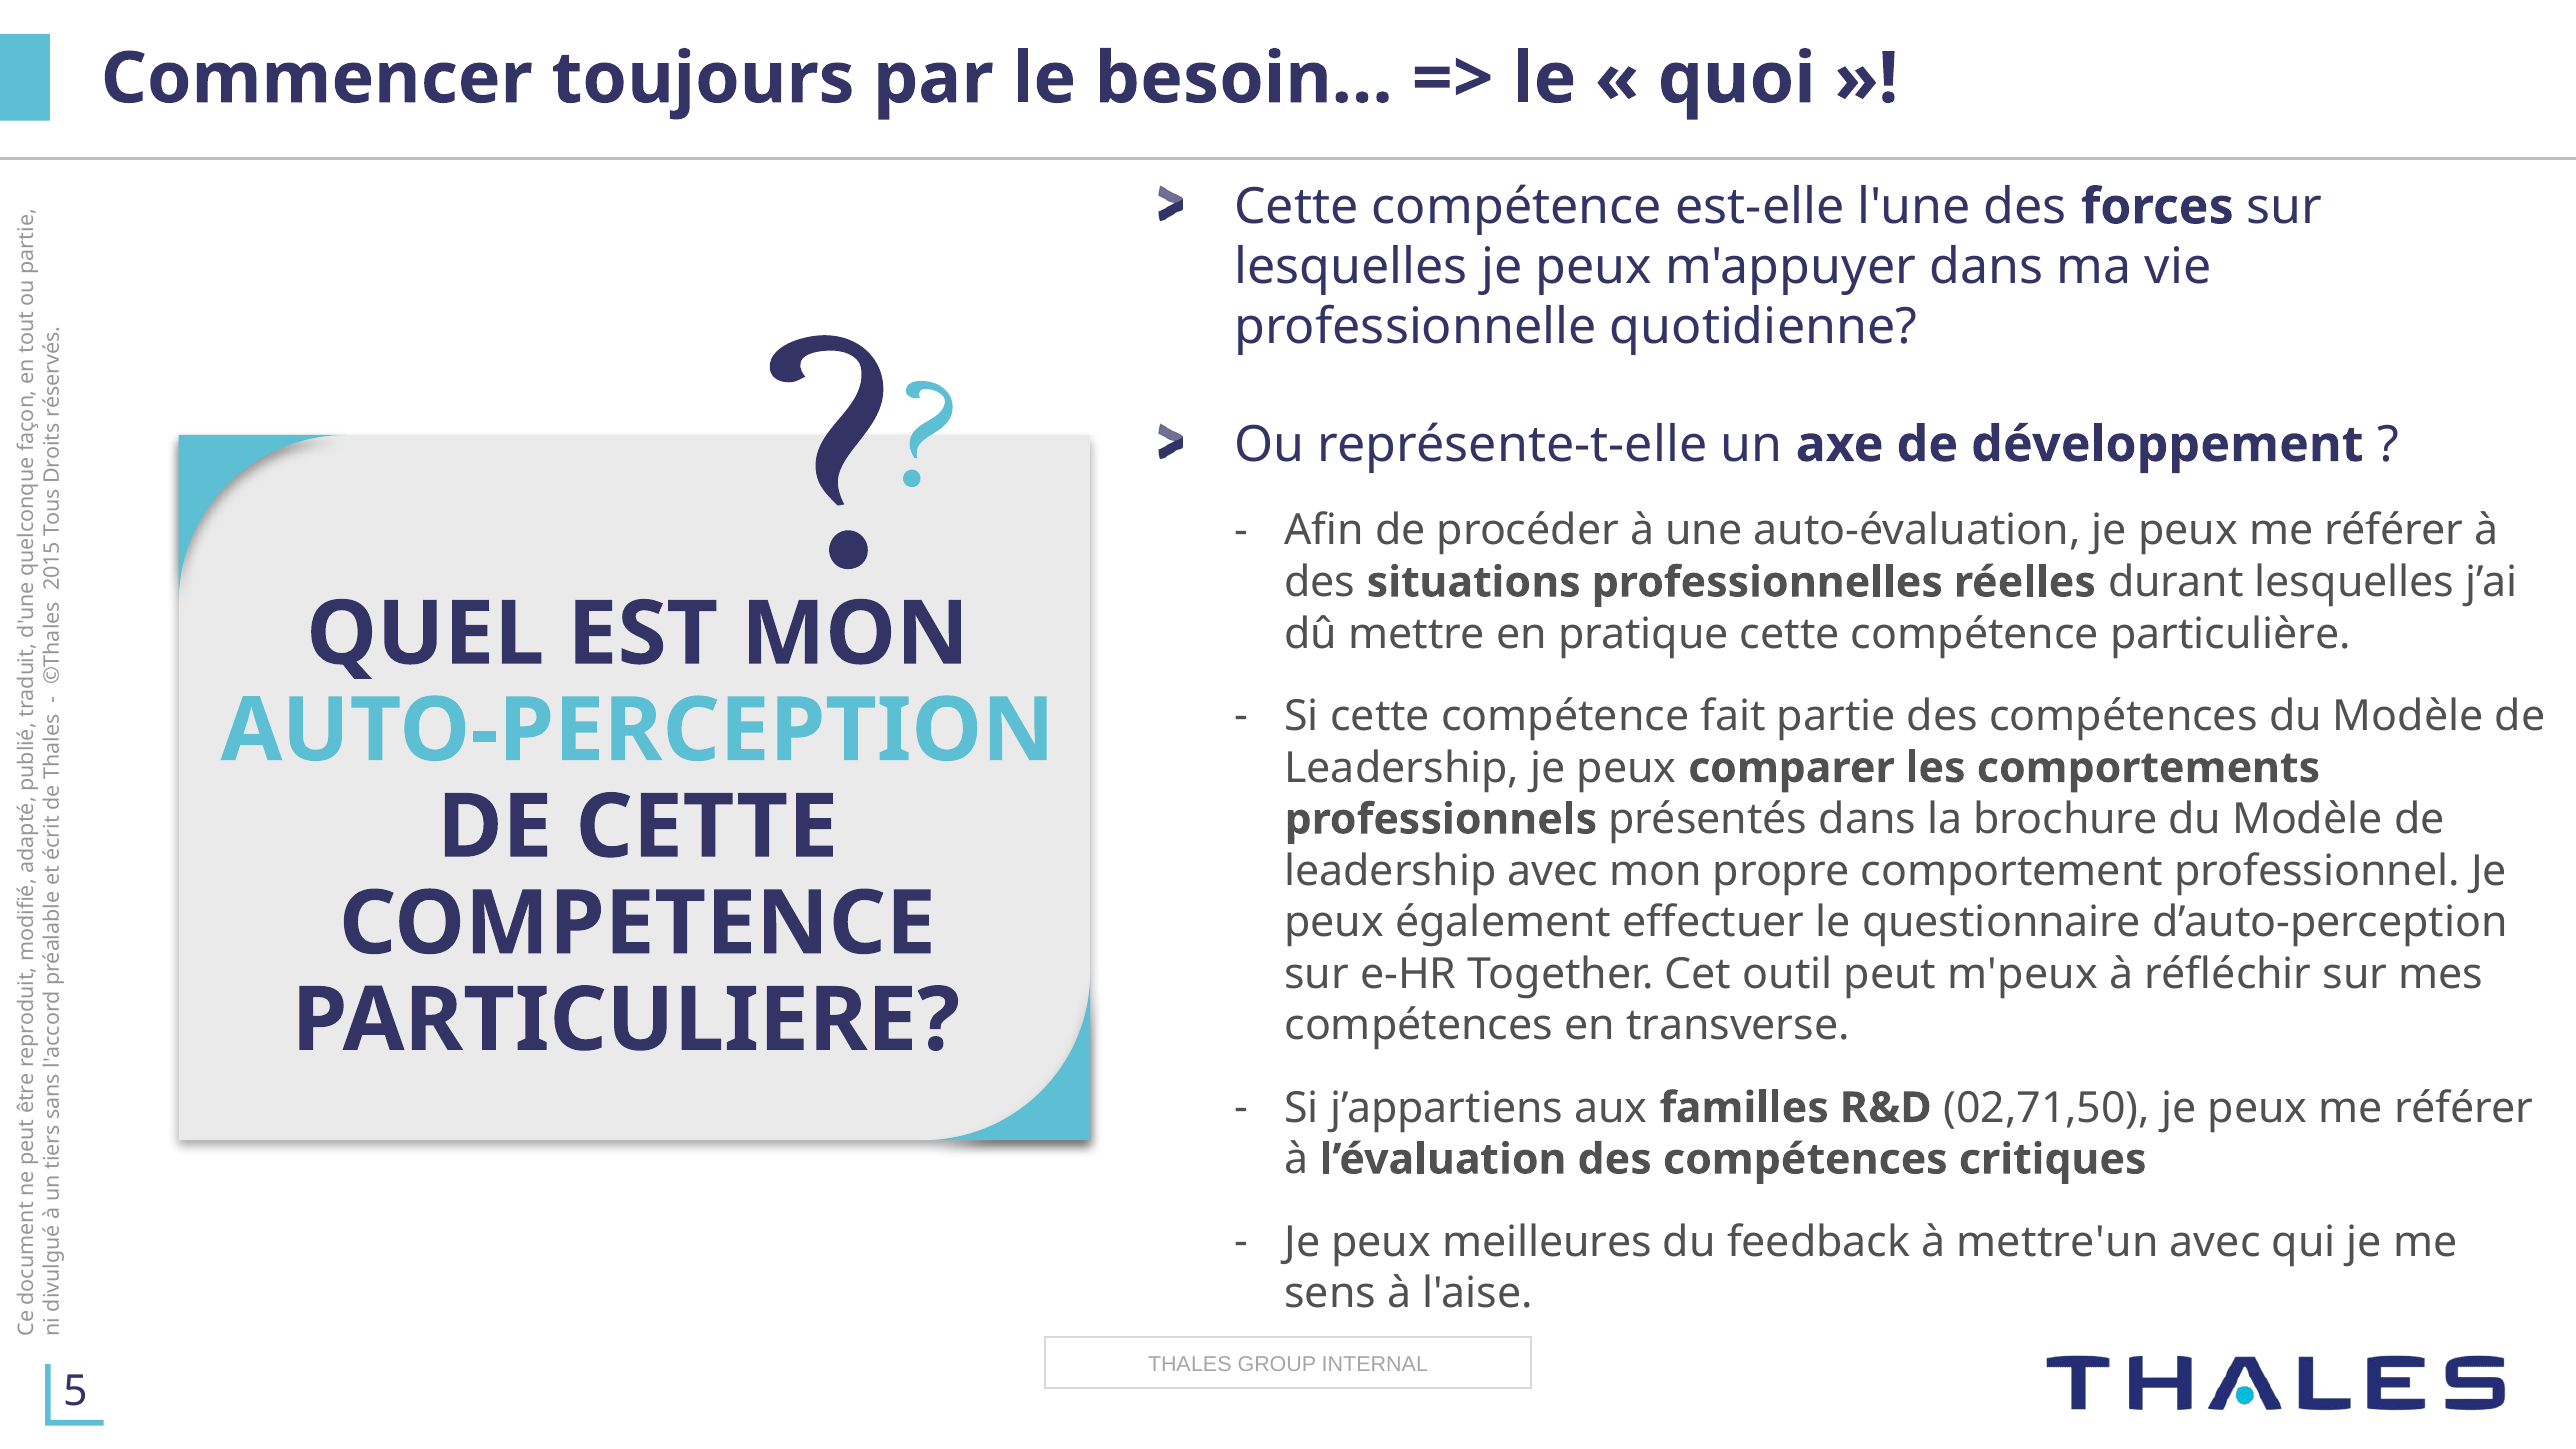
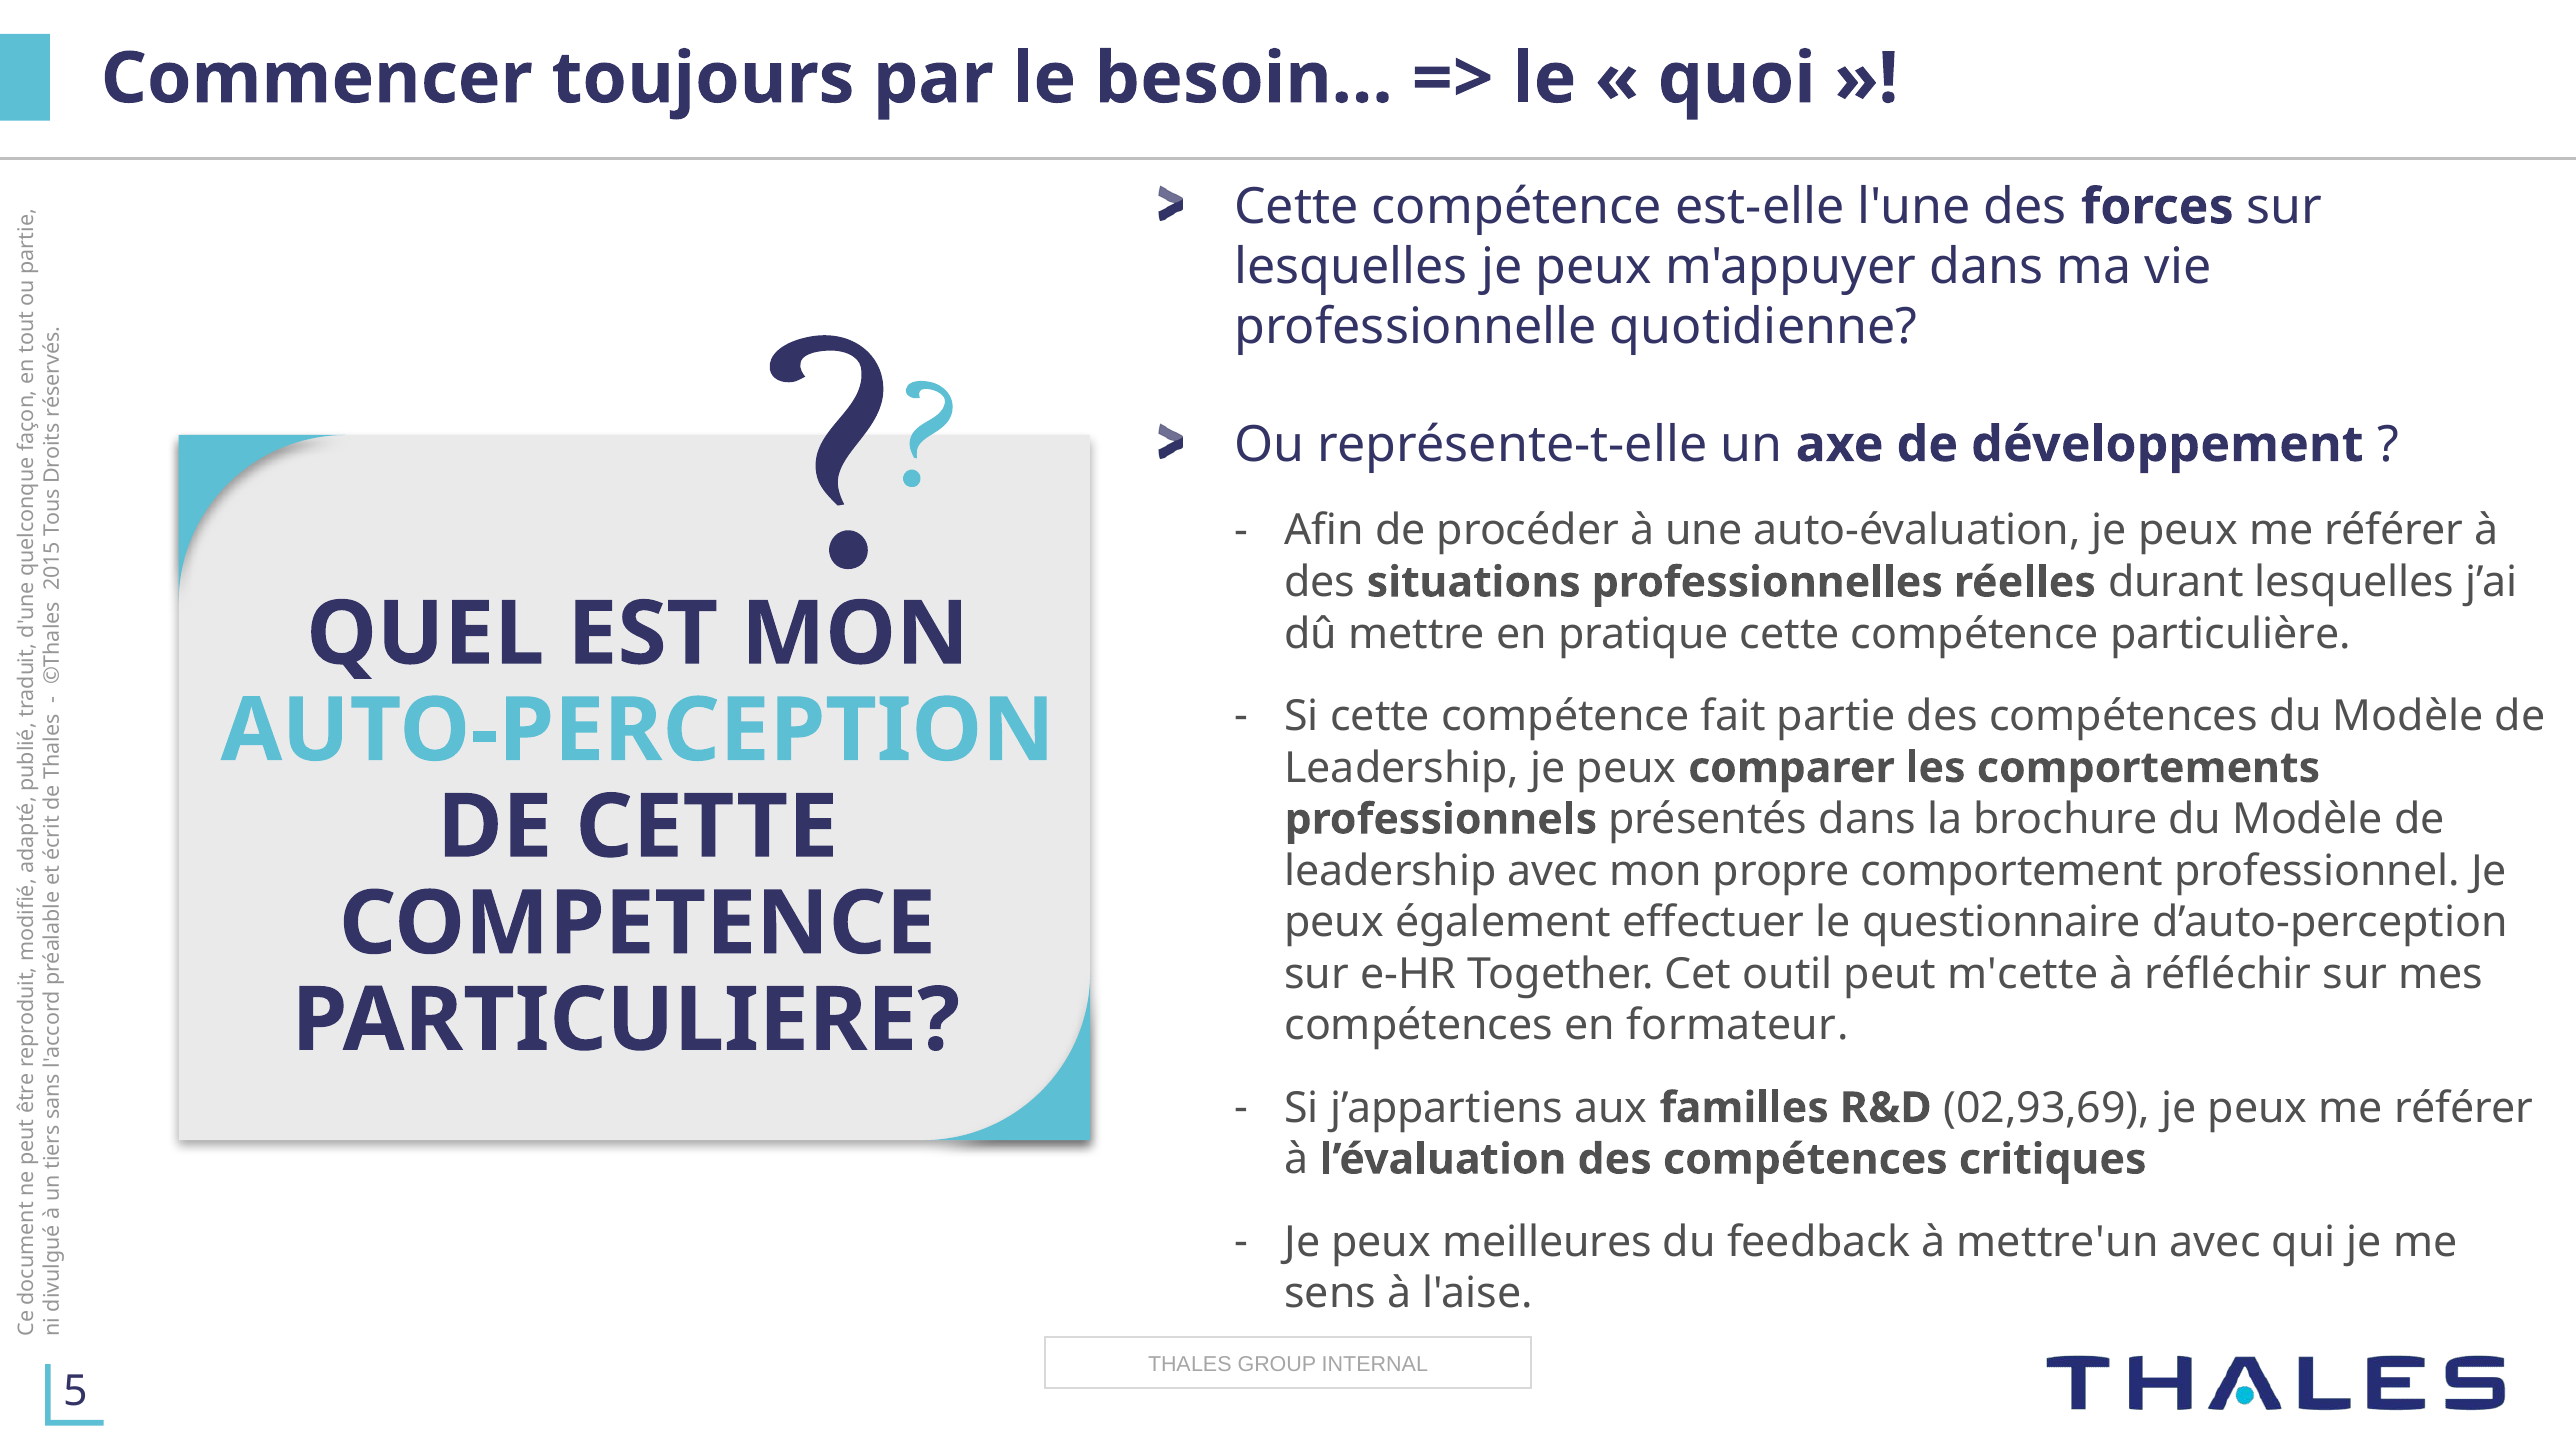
m'peux: m'peux -> m'cette
transverse: transverse -> formateur
02,71,50: 02,71,50 -> 02,93,69
